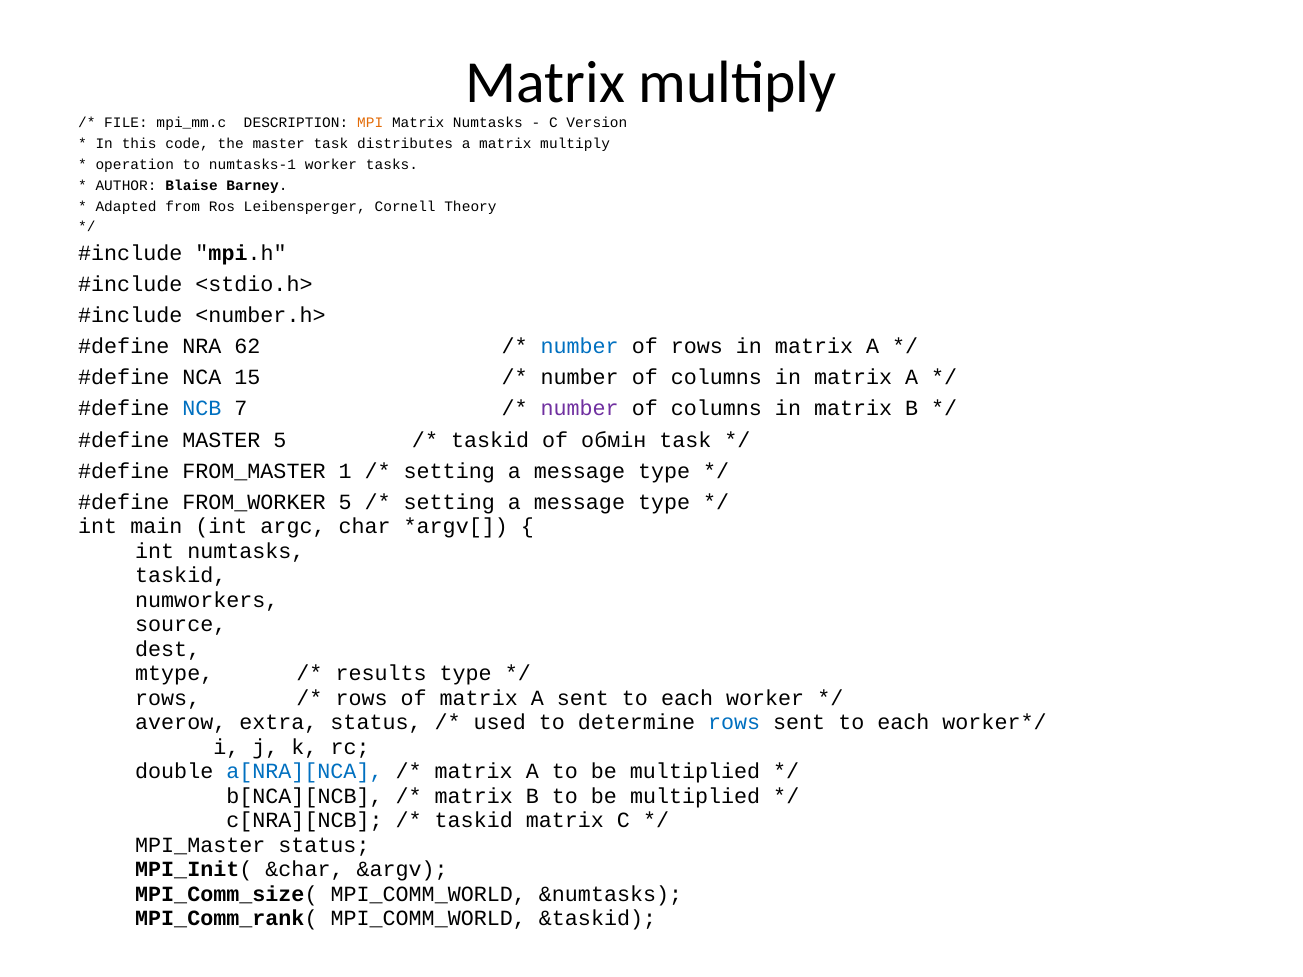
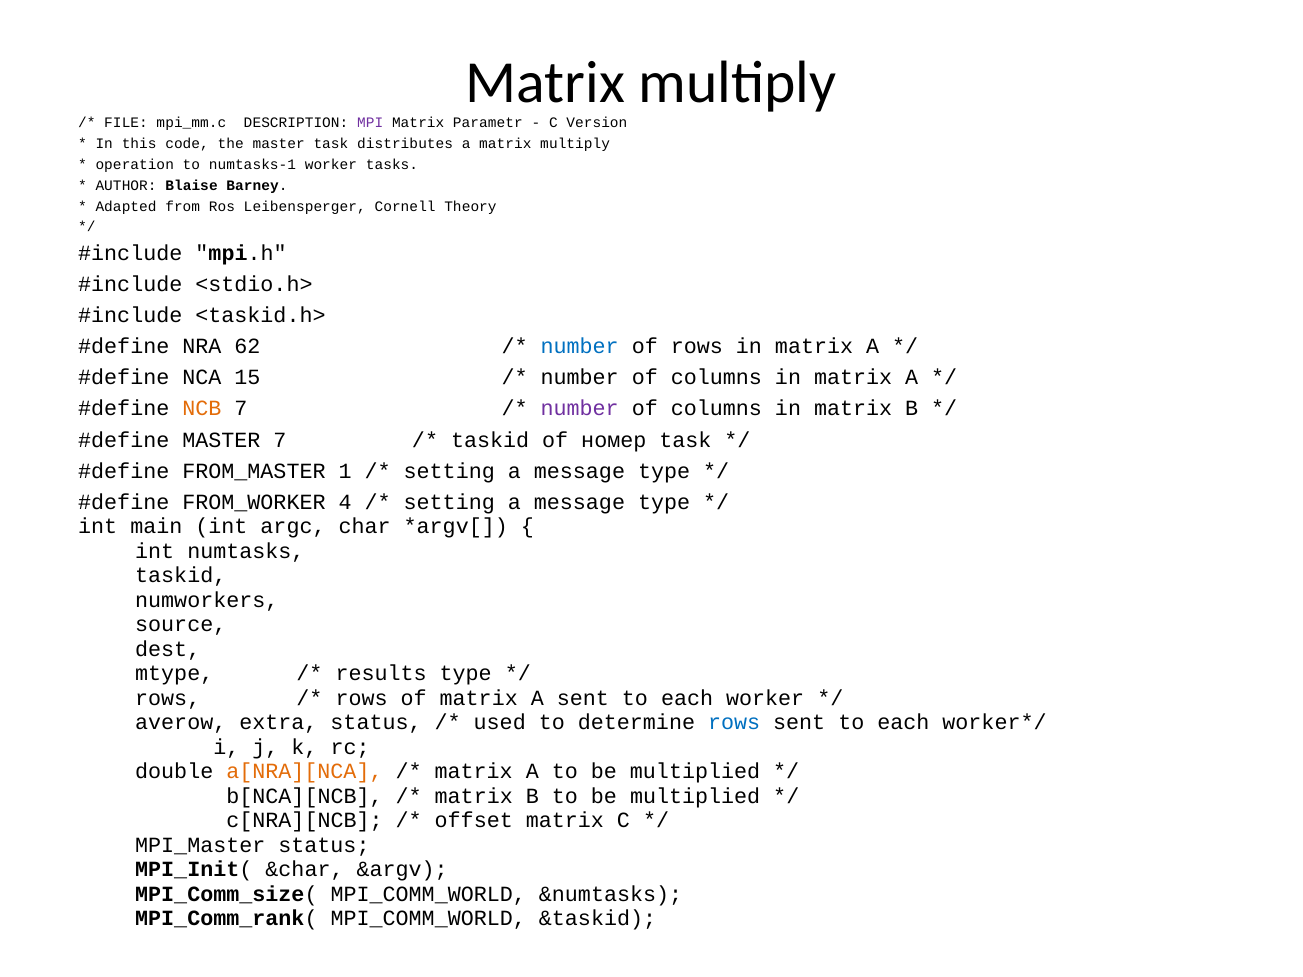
MPI colour: orange -> purple
Matrix Numtasks: Numtasks -> Parametr
<number.h>: <number.h> -> <taskid.h>
NCB colour: blue -> orange
MASTER 5: 5 -> 7
обмін: обмін -> номер
FROM_WORKER 5: 5 -> 4
a[NRA][NCA colour: blue -> orange
taskid at (474, 821): taskid -> offset
